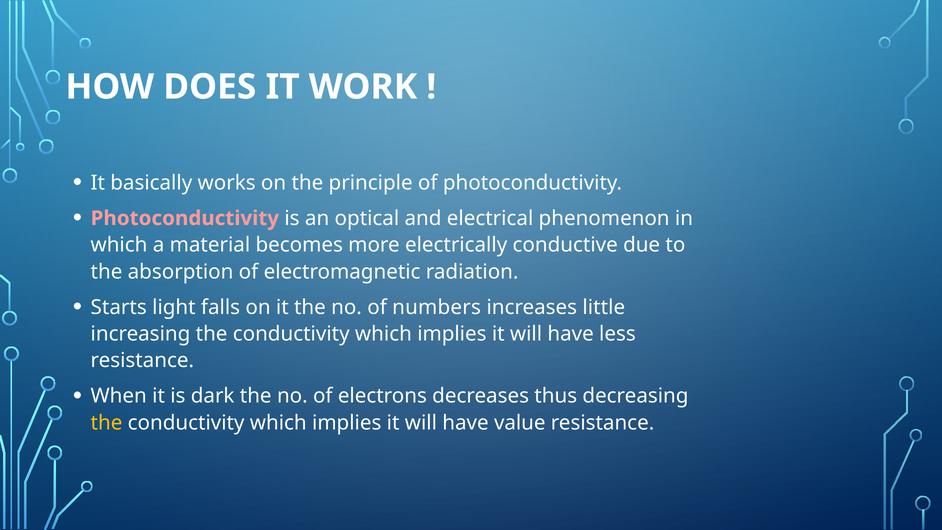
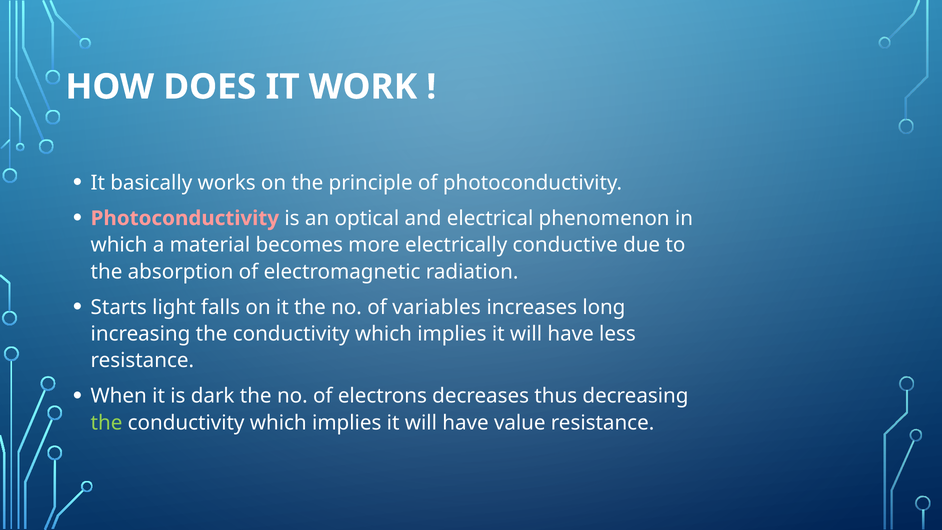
numbers: numbers -> variables
little: little -> long
the at (107, 423) colour: yellow -> light green
